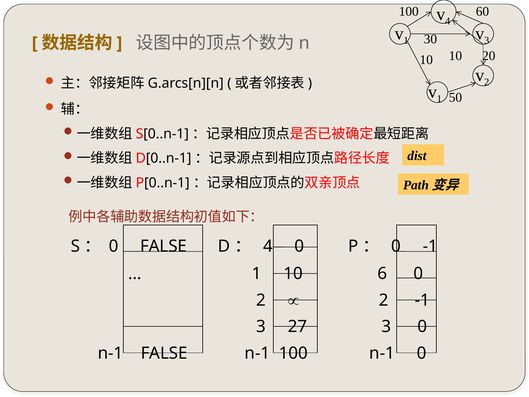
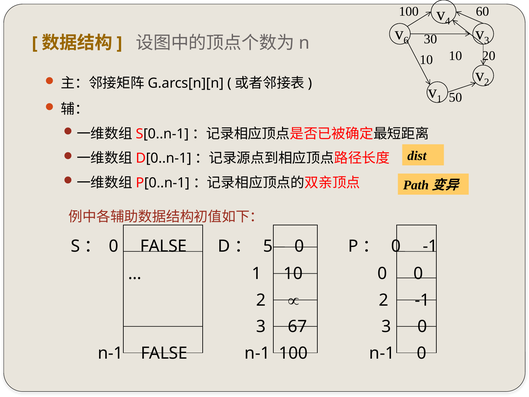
1 at (406, 41): 1 -> 6
4 at (268, 246): 4 -> 5
10 6: 6 -> 0
27: 27 -> 67
